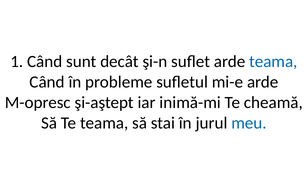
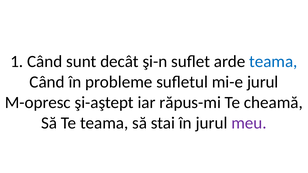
mi-e arde: arde -> jurul
inimă-mi: inimă-mi -> răpus-mi
meu colour: blue -> purple
